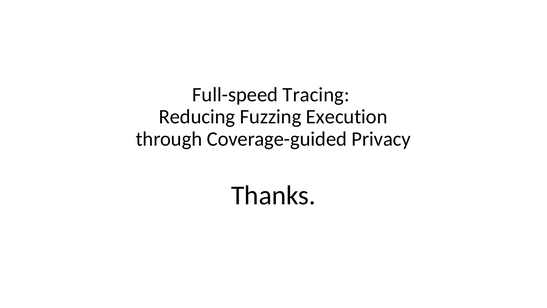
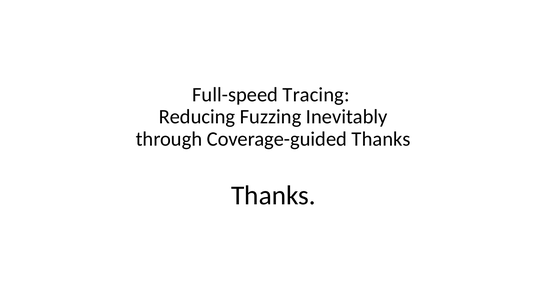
Execution: Execution -> Inevitably
Coverage-guided Privacy: Privacy -> Thanks
